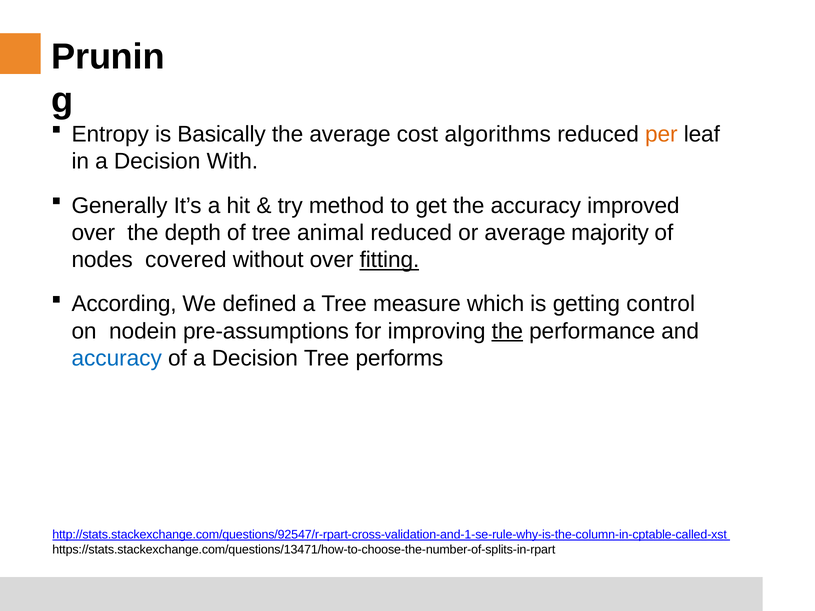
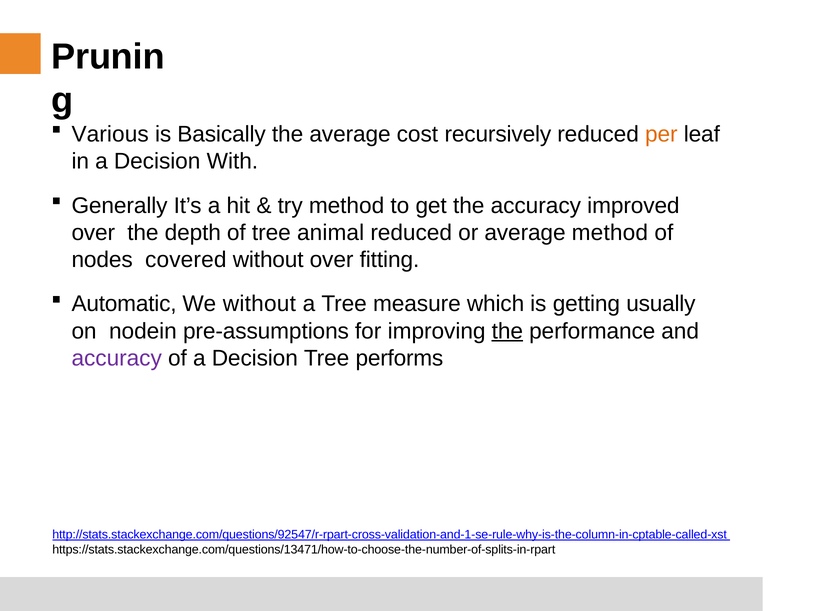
Entropy: Entropy -> Various
algorithms: algorithms -> recursively
average majority: majority -> method
fitting underline: present -> none
According: According -> Automatic
We defined: defined -> without
control: control -> usually
accuracy at (117, 358) colour: blue -> purple
